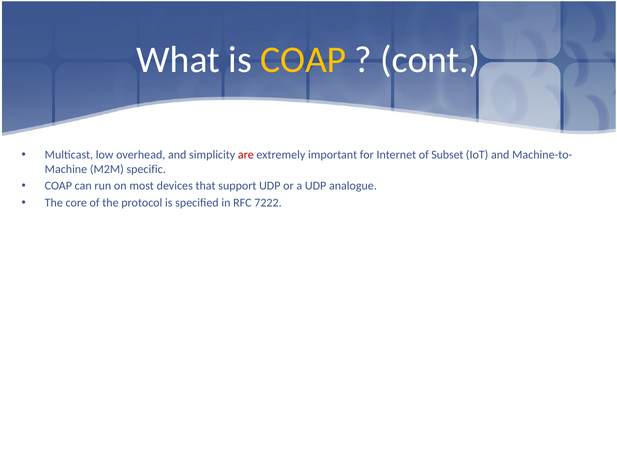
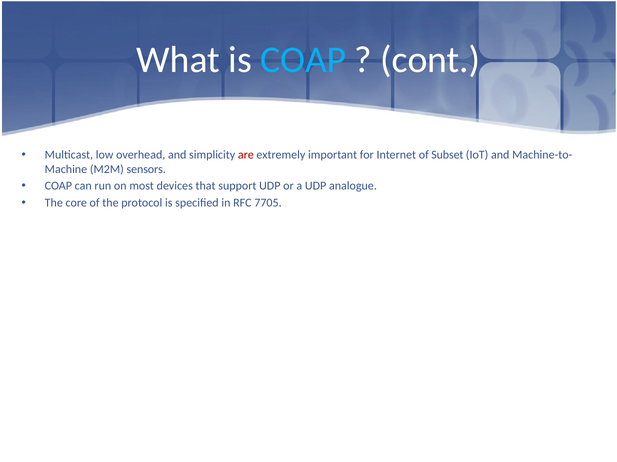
COAP at (303, 60) colour: yellow -> light blue
specific: specific -> sensors
7222: 7222 -> 7705
